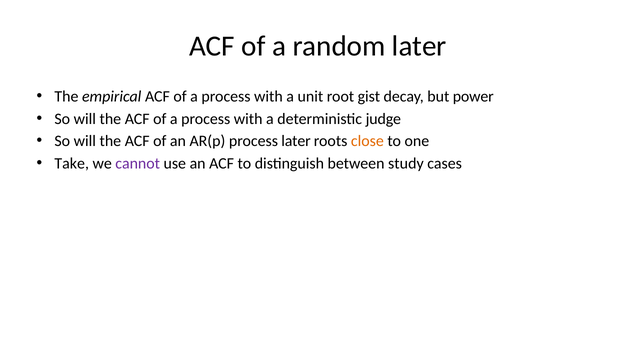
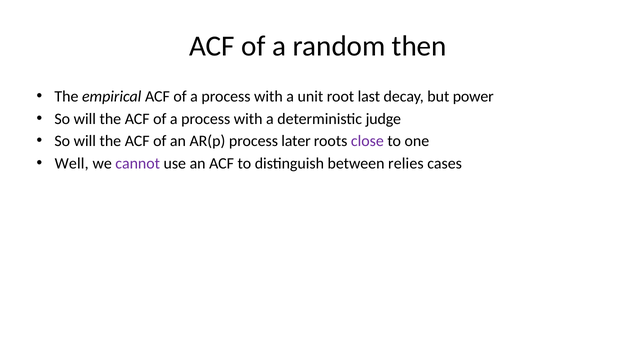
random later: later -> then
gist: gist -> last
close colour: orange -> purple
Take: Take -> Well
study: study -> relies
